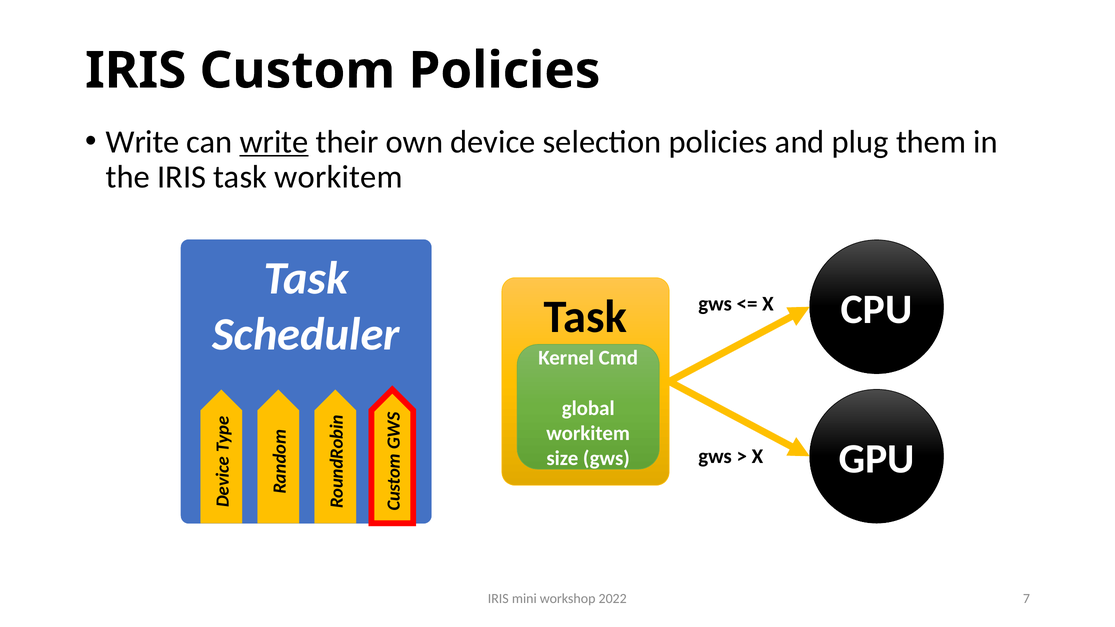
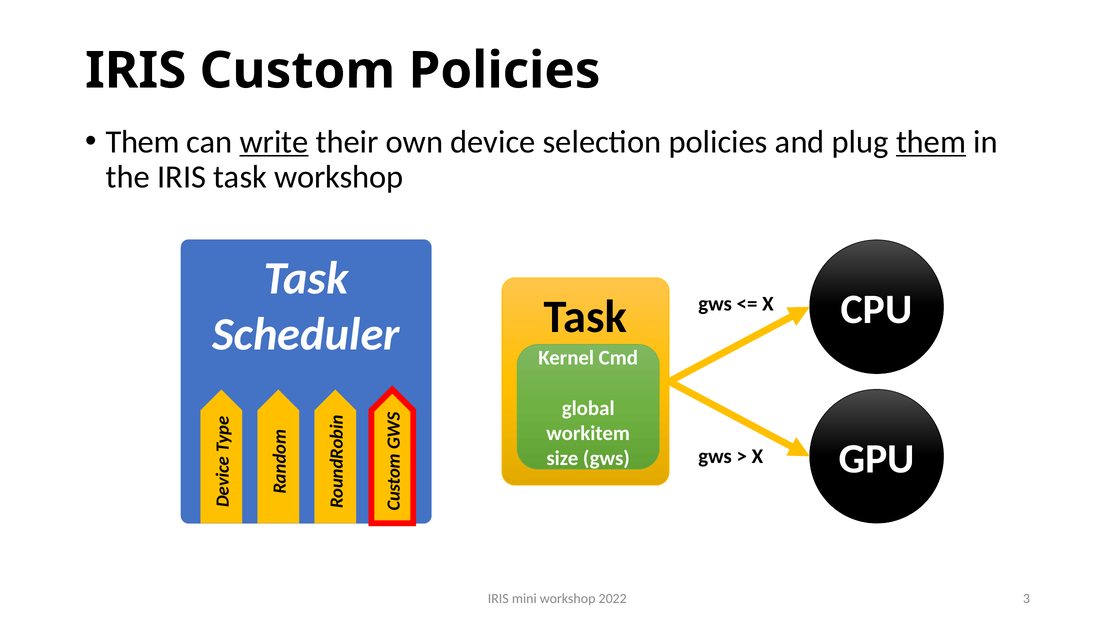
Write at (143, 142): Write -> Them
them at (931, 142) underline: none -> present
task workitem: workitem -> workshop
7: 7 -> 3
